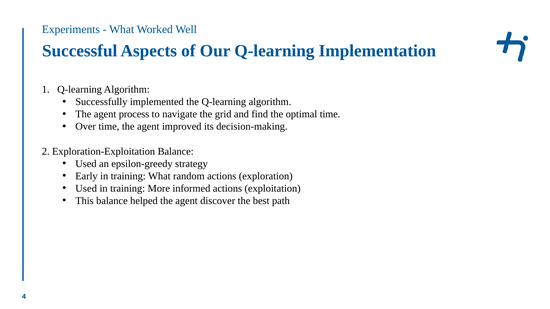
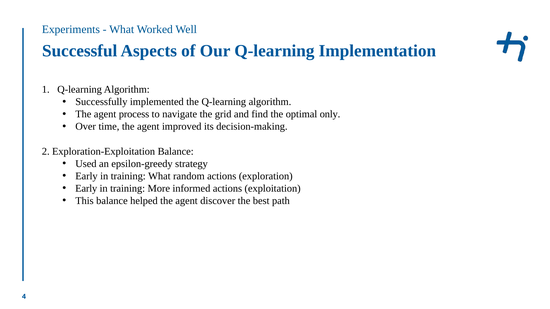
optimal time: time -> only
Used at (86, 189): Used -> Early
